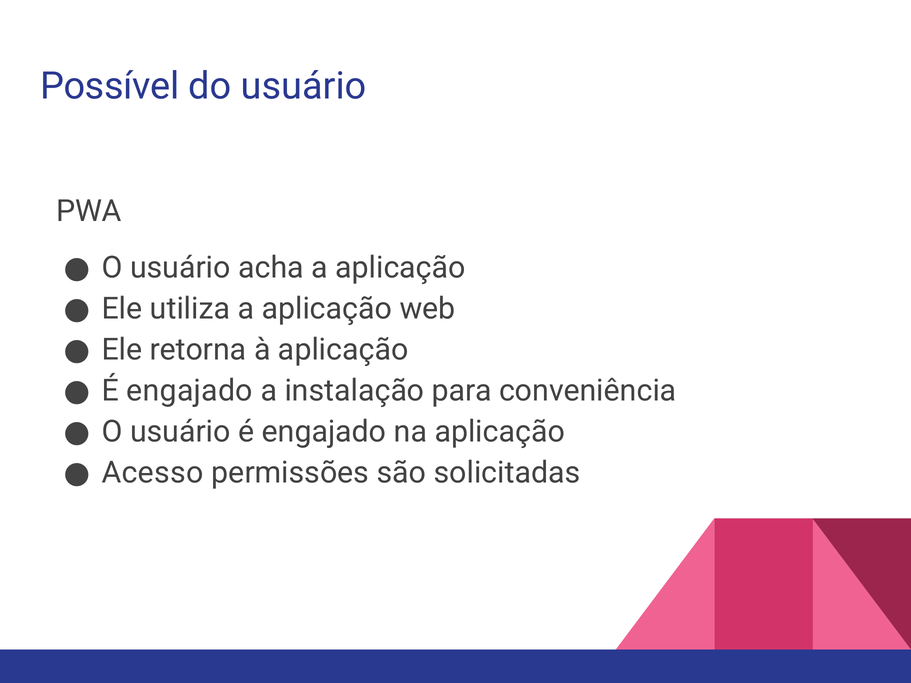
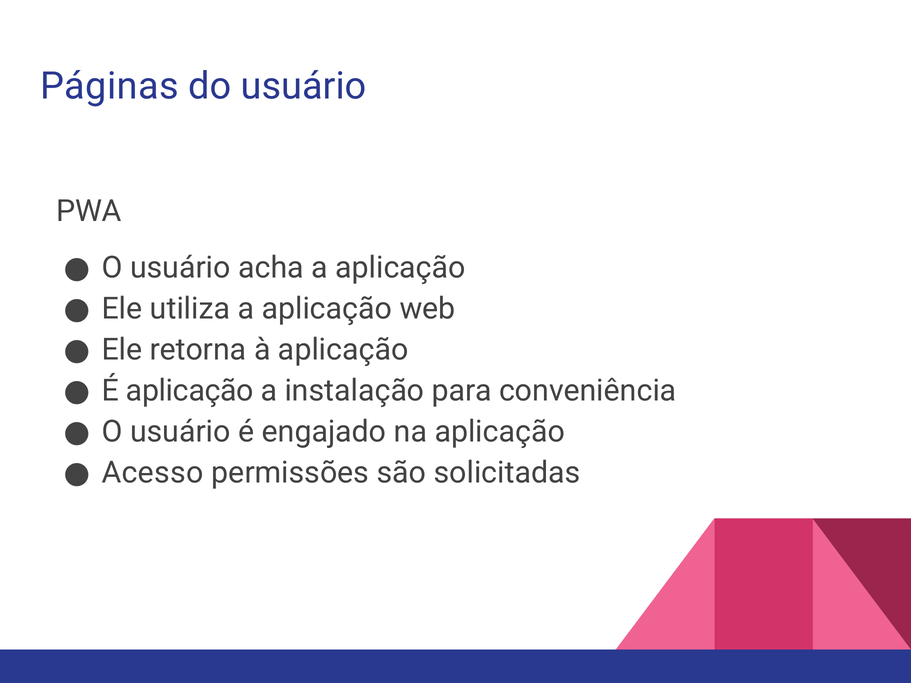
Possível: Possível -> Páginas
engajado at (190, 391): engajado -> aplicação
